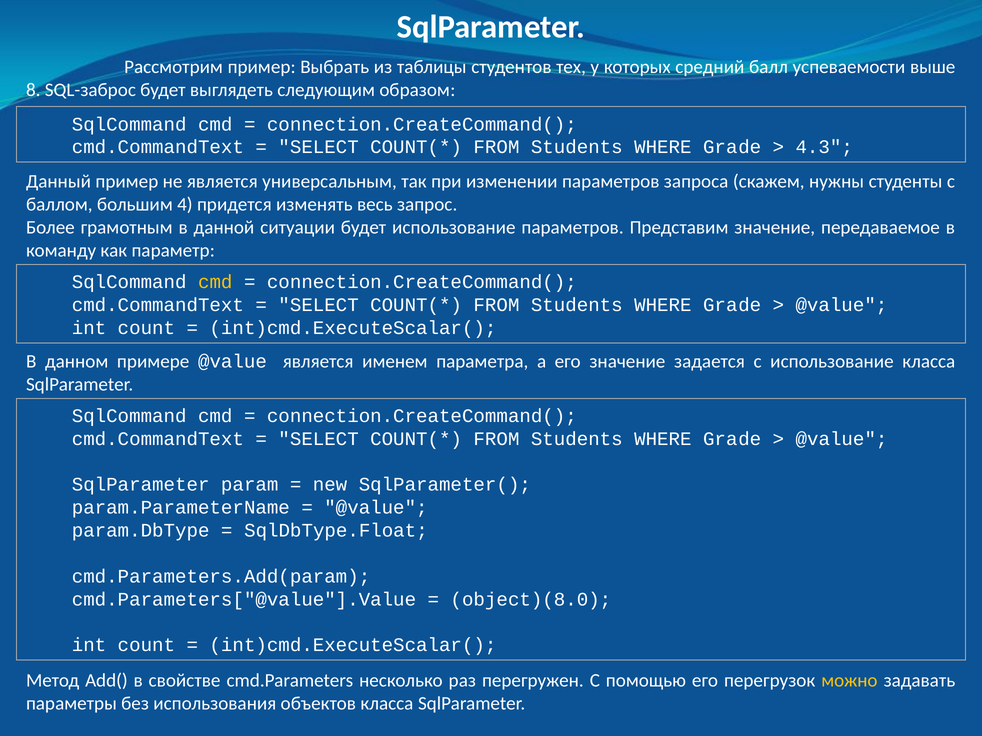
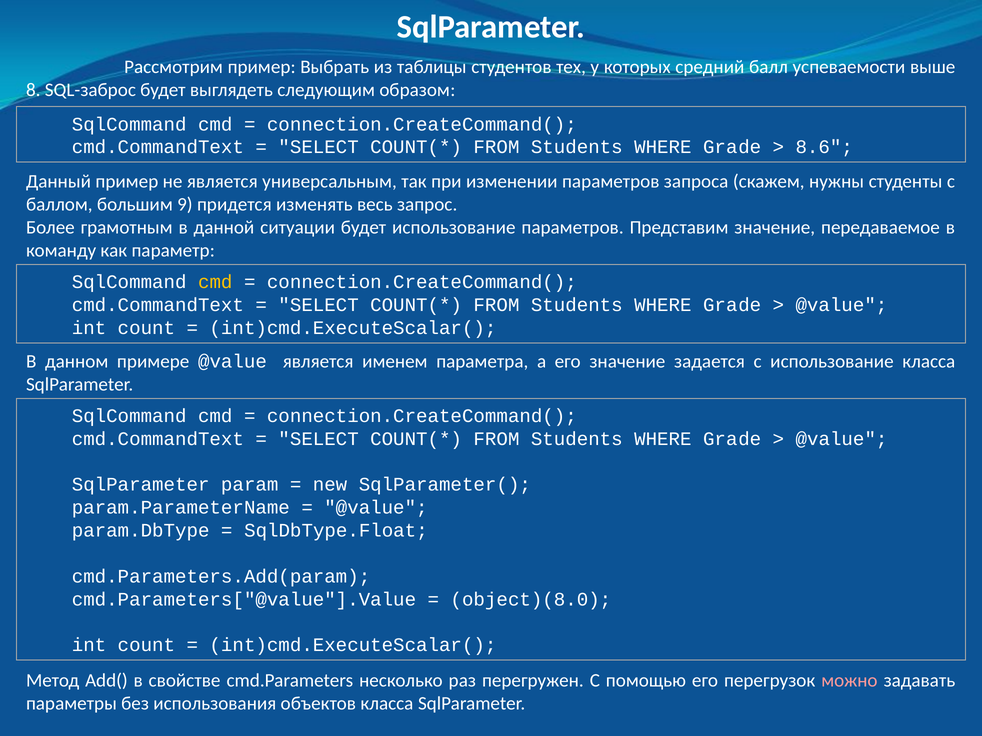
4.3: 4.3 -> 8.6
4: 4 -> 9
можно colour: yellow -> pink
